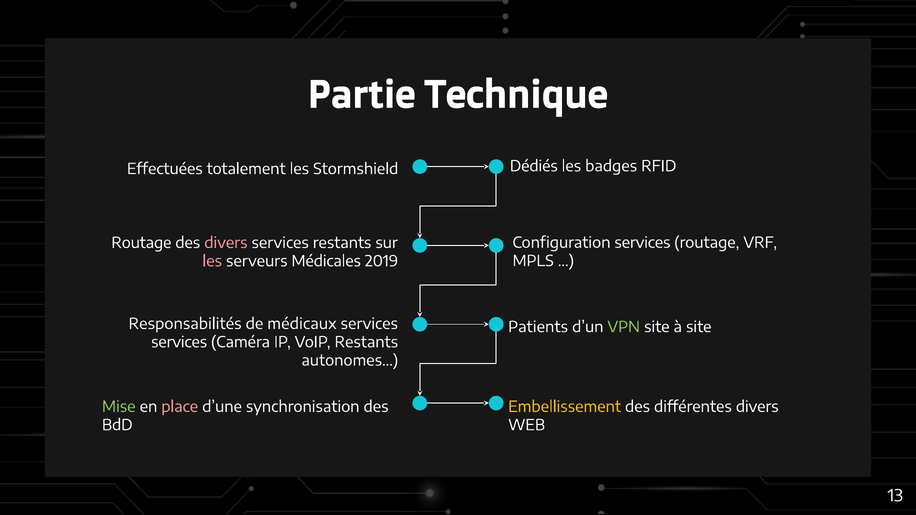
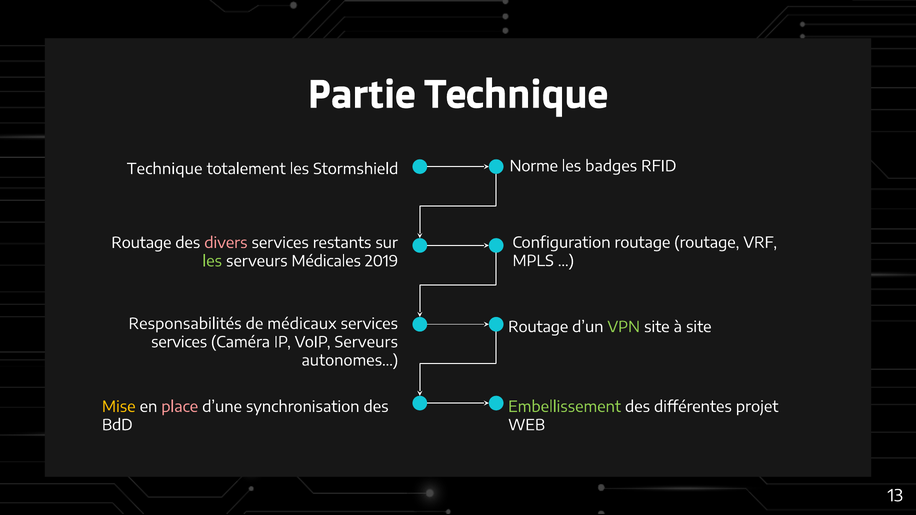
Dédiés: Dédiés -> Norme
Effectuées at (165, 169): Effectuées -> Technique
Configuration services: services -> routage
les at (212, 261) colour: pink -> light green
Patients at (538, 327): Patients -> Routage
VoIP Restants: Restants -> Serveurs
Mise colour: light green -> yellow
Embellissement colour: yellow -> light green
différentes divers: divers -> projet
